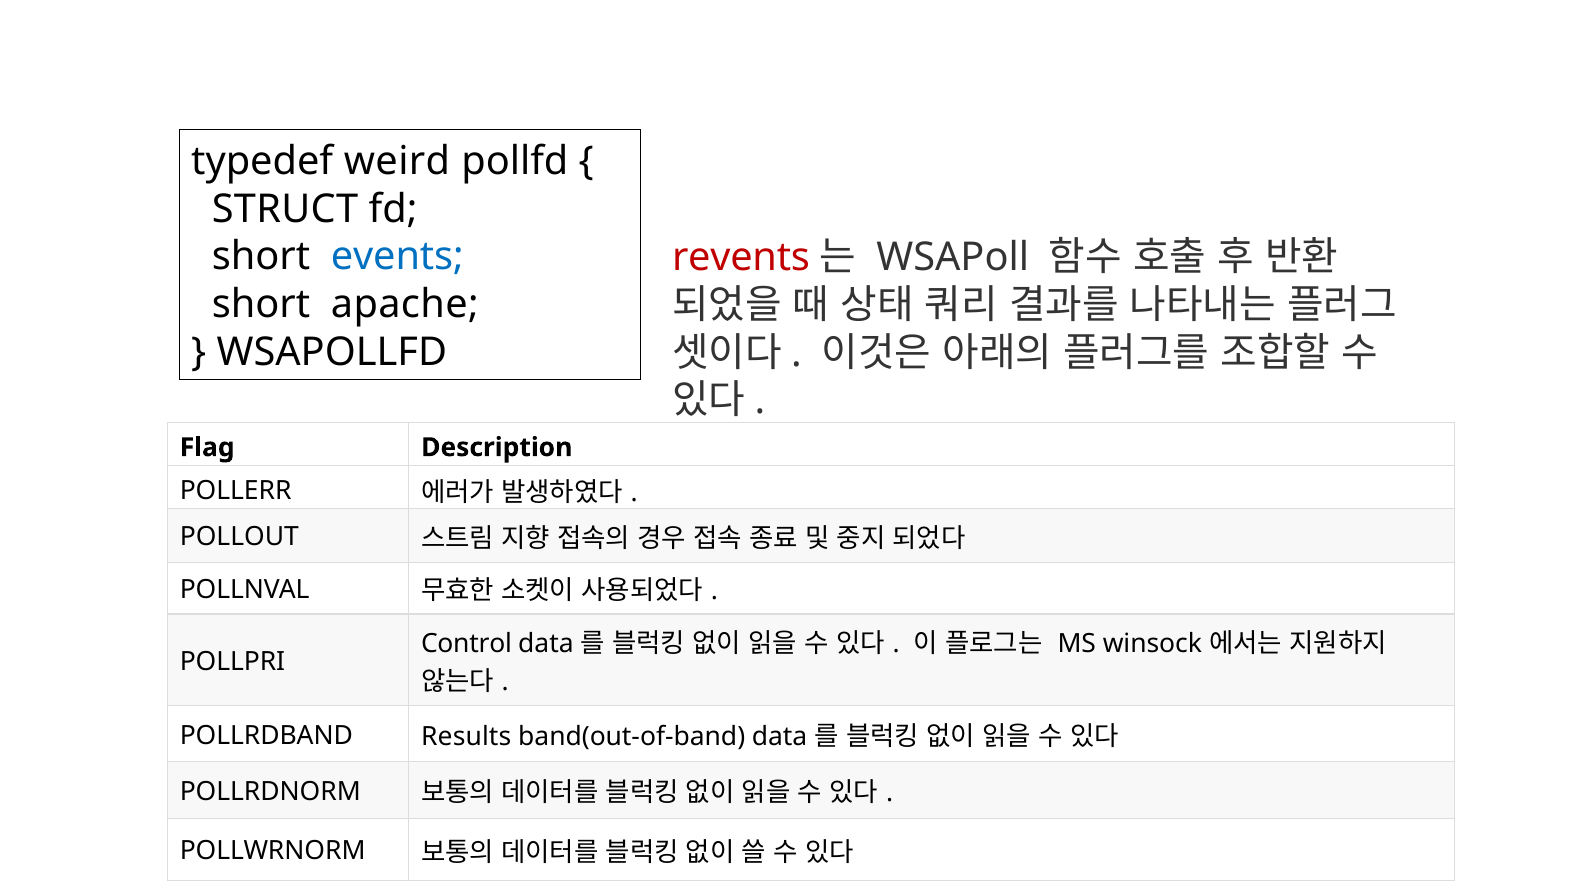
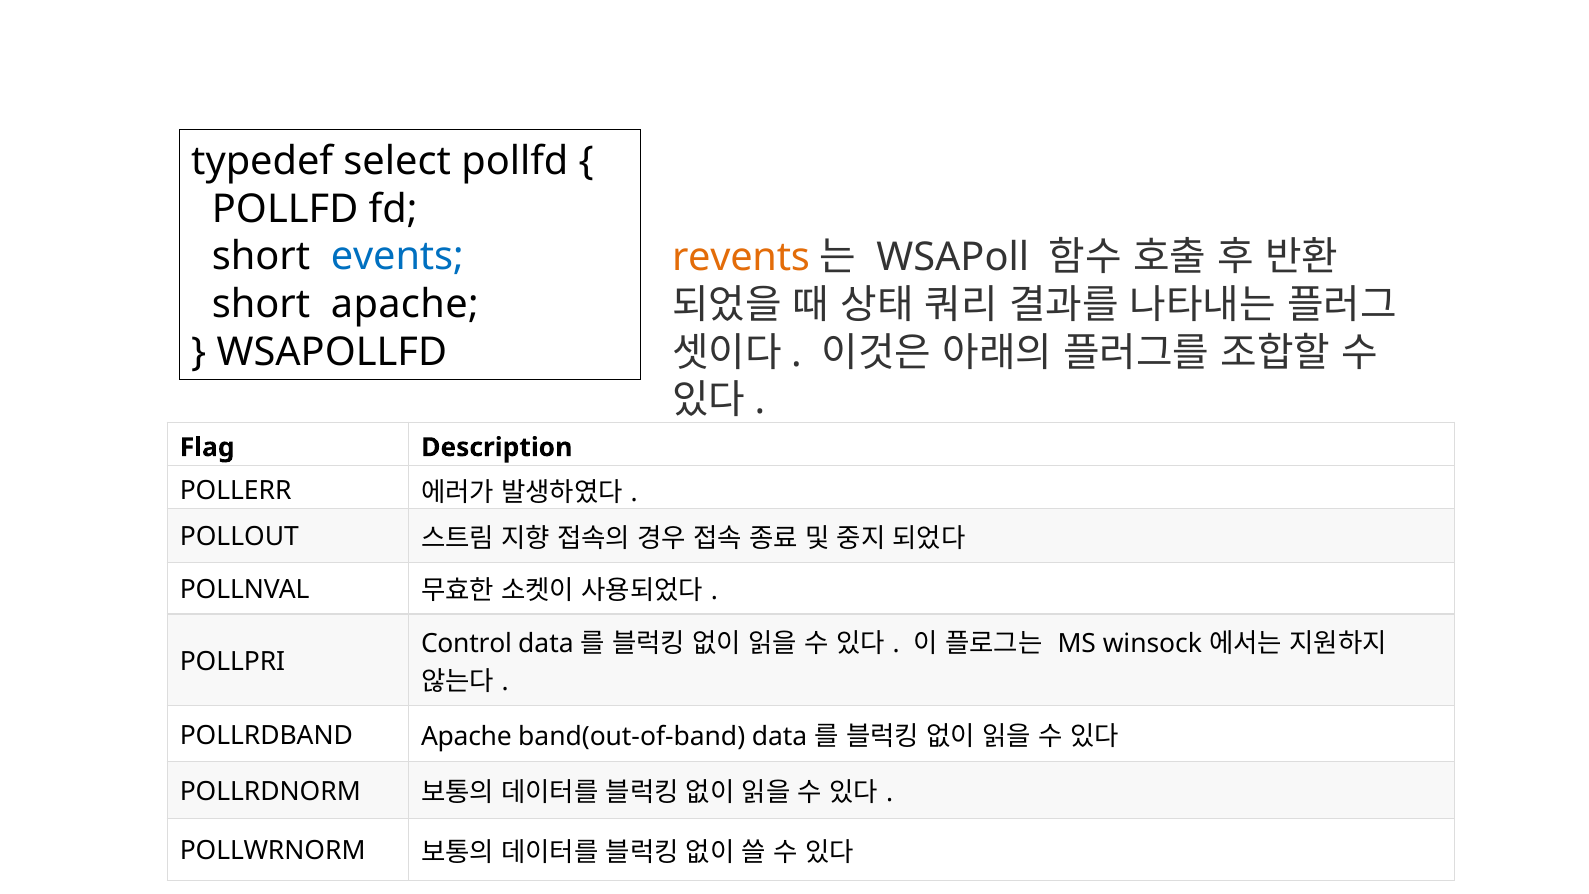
weird: weird -> select
STRUCT at (285, 209): STRUCT -> POLLFD
revents colour: red -> orange
POLLRDBAND Results: Results -> Apache
